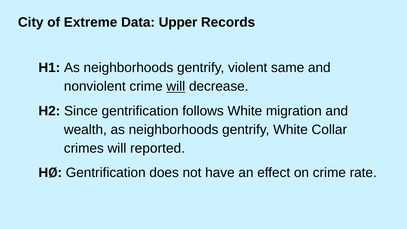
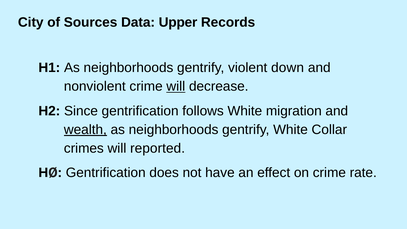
Extreme: Extreme -> Sources
same: same -> down
wealth underline: none -> present
